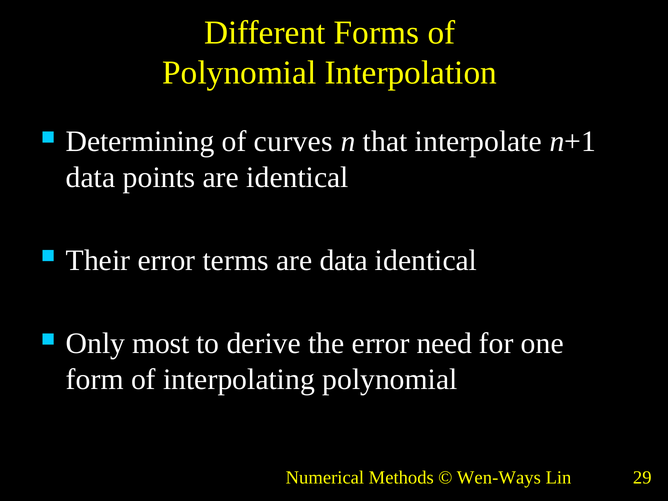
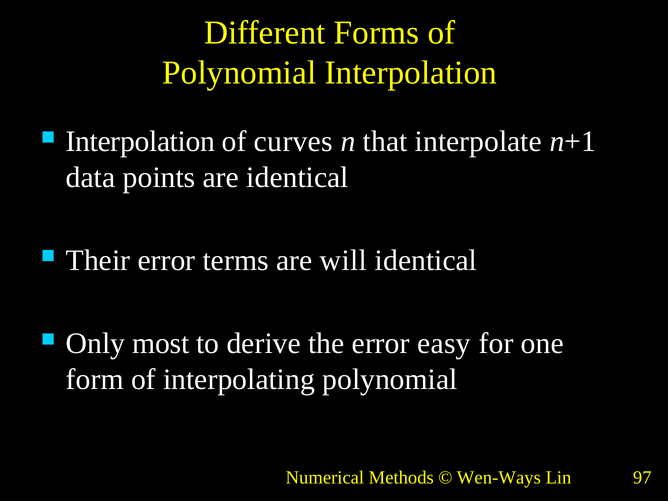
Determining at (140, 142): Determining -> Interpolation
are data: data -> will
need: need -> easy
29: 29 -> 97
